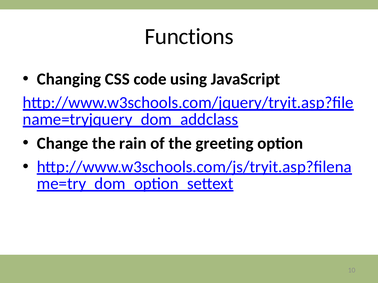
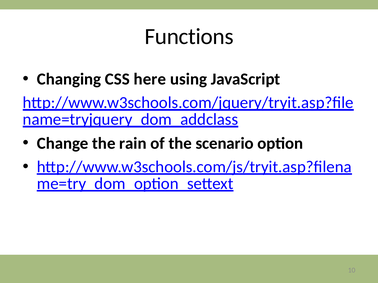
code: code -> here
greeting: greeting -> scenario
